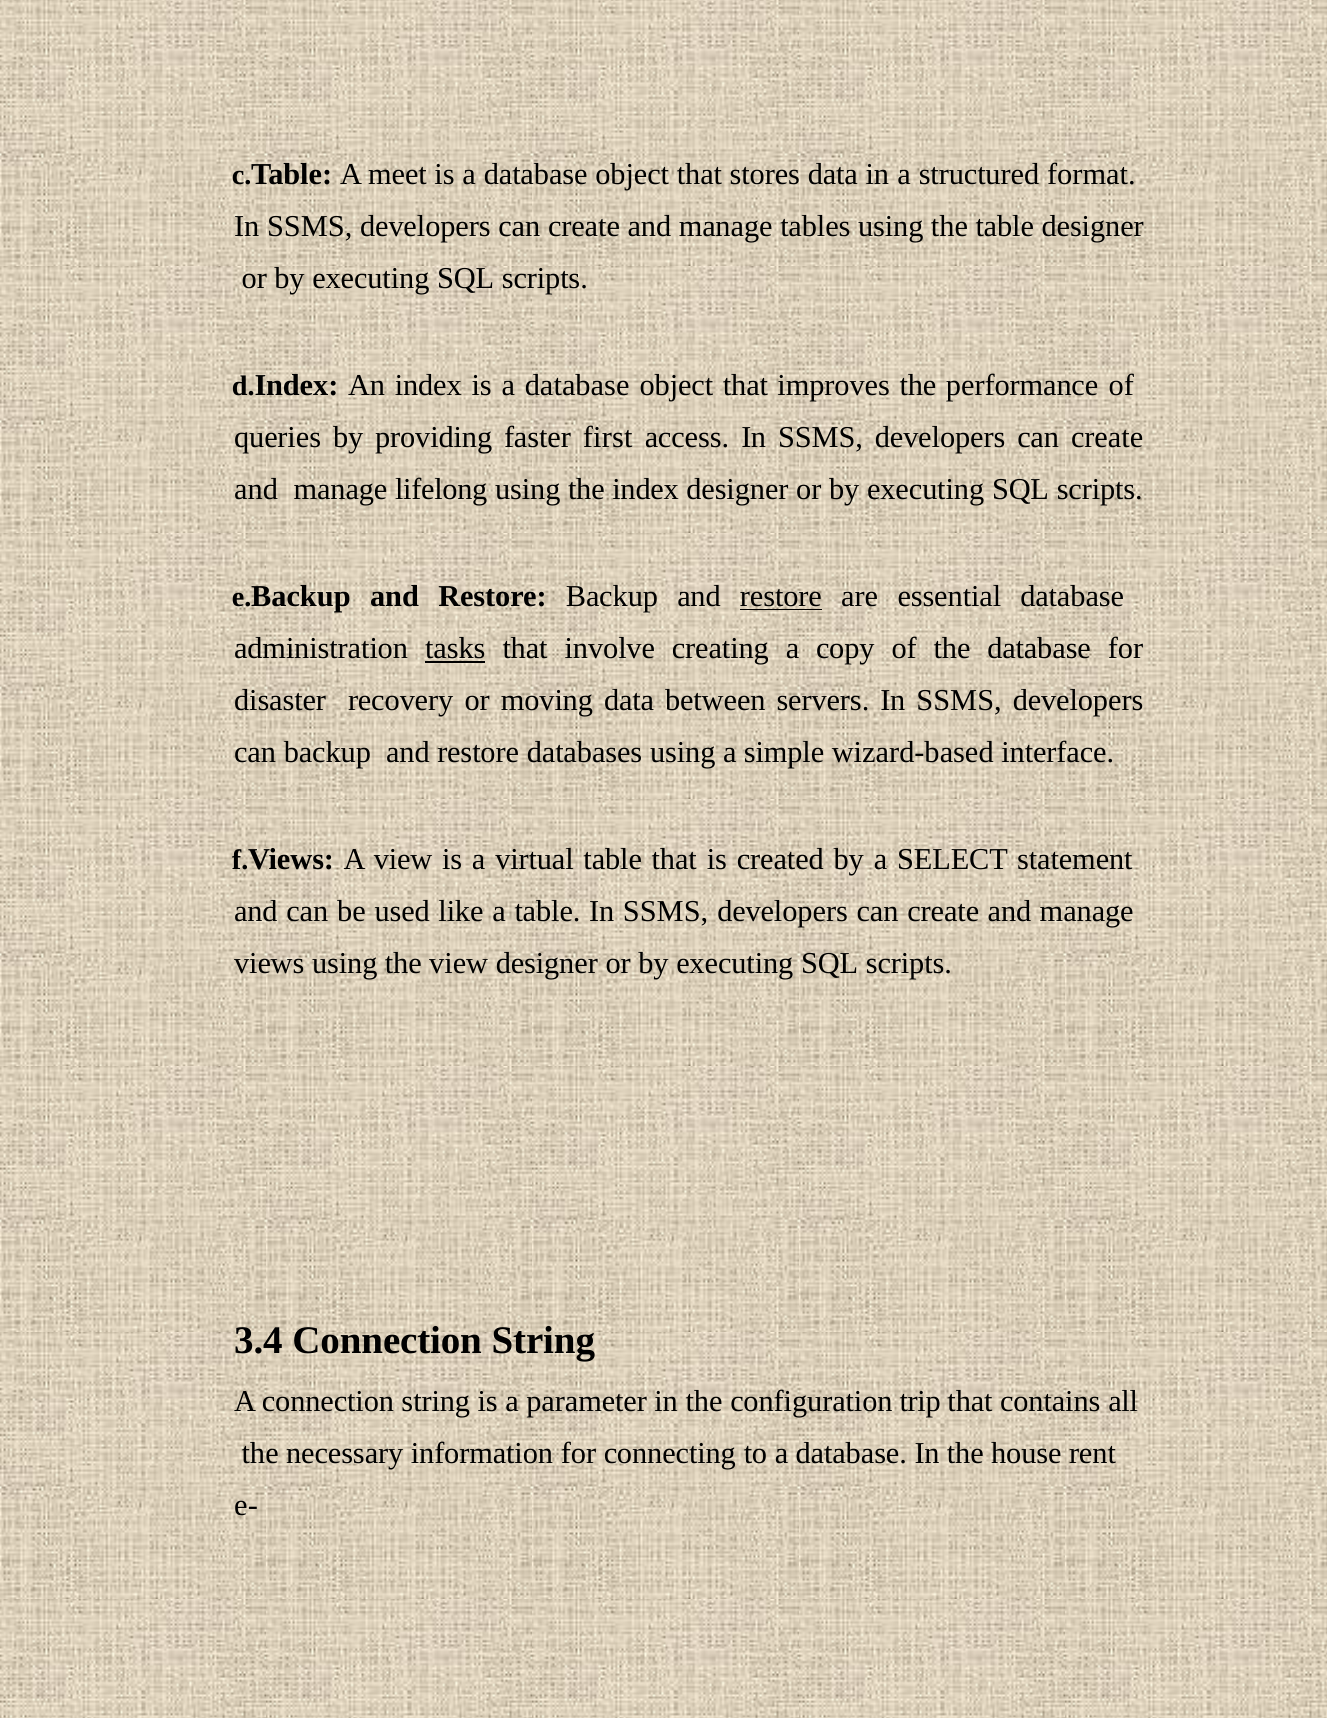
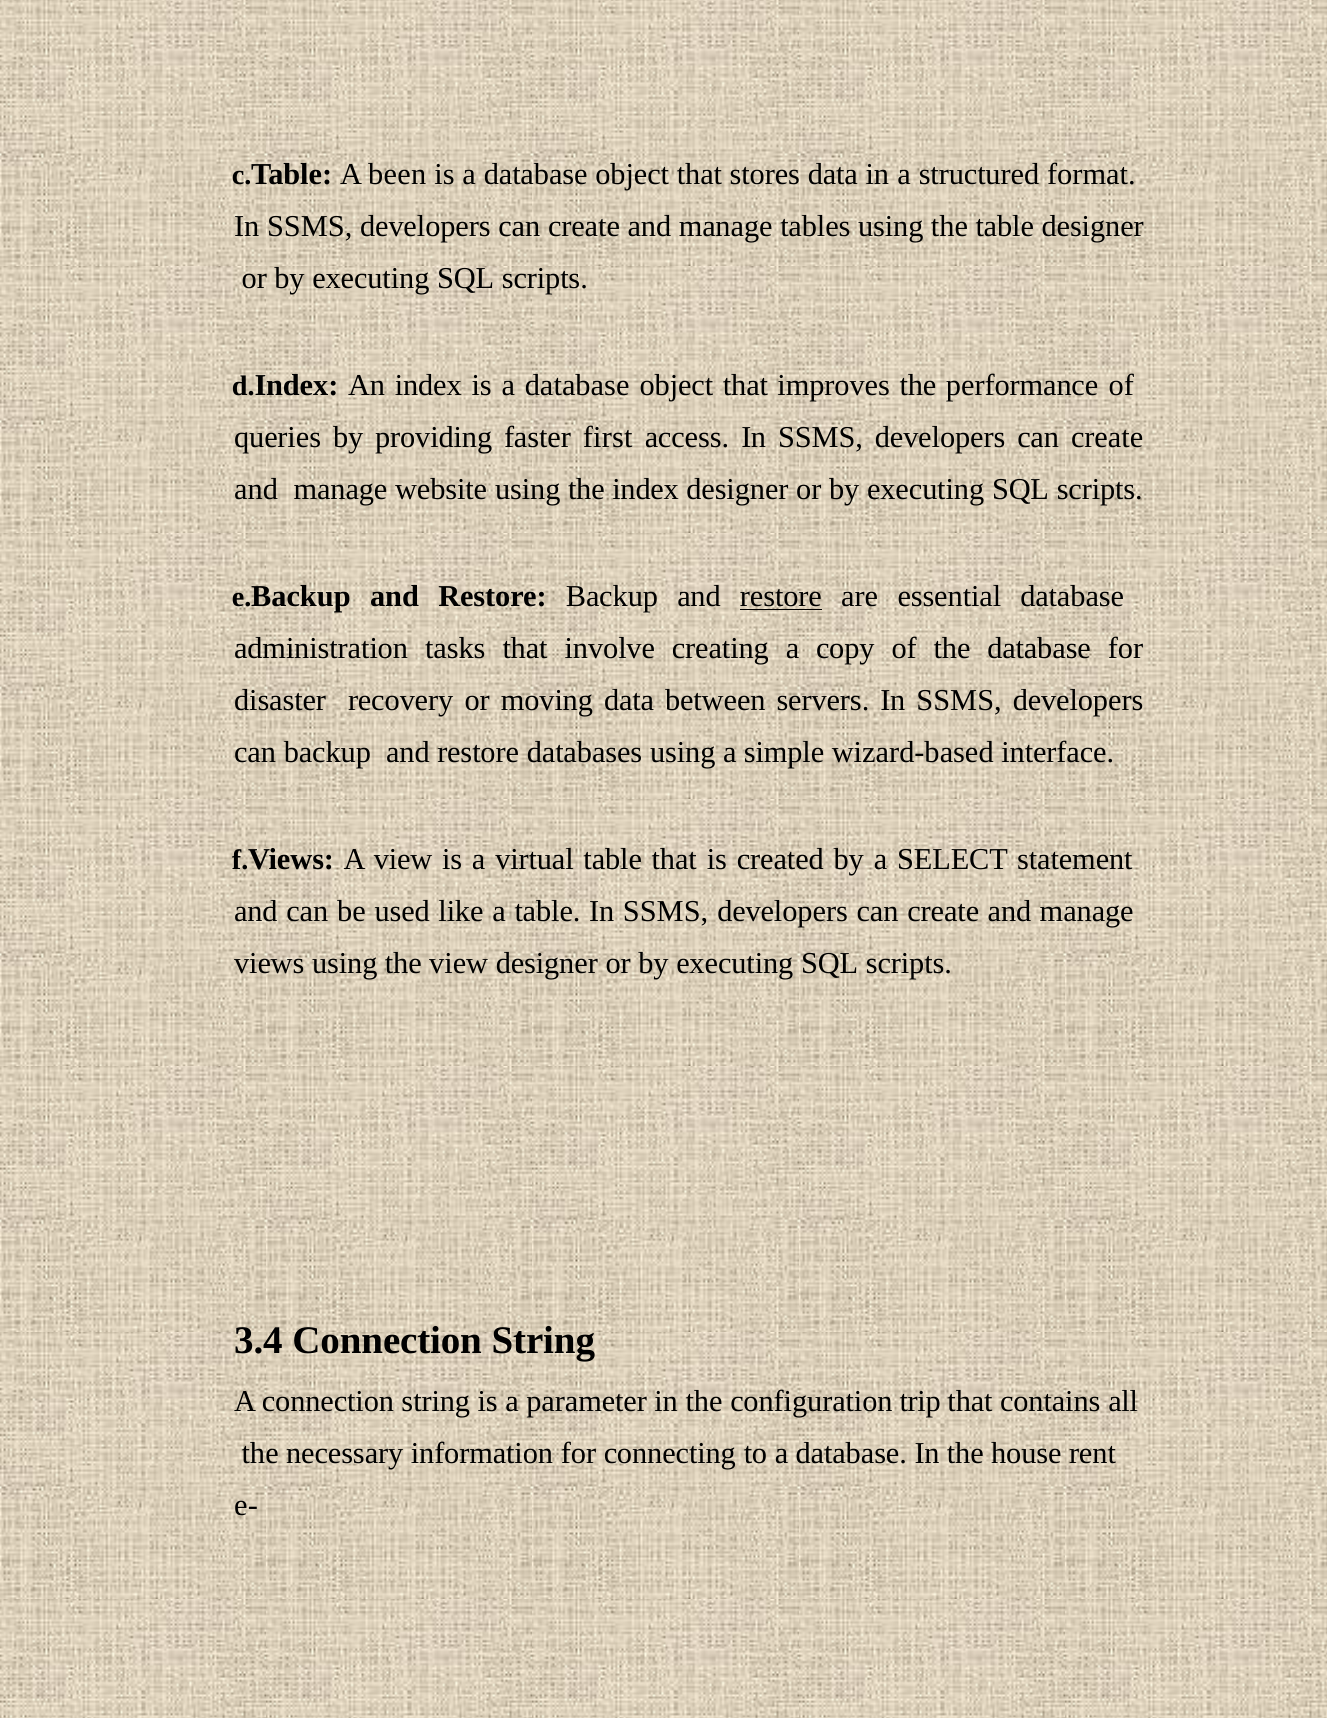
meet: meet -> been
lifelong: lifelong -> website
tasks underline: present -> none
